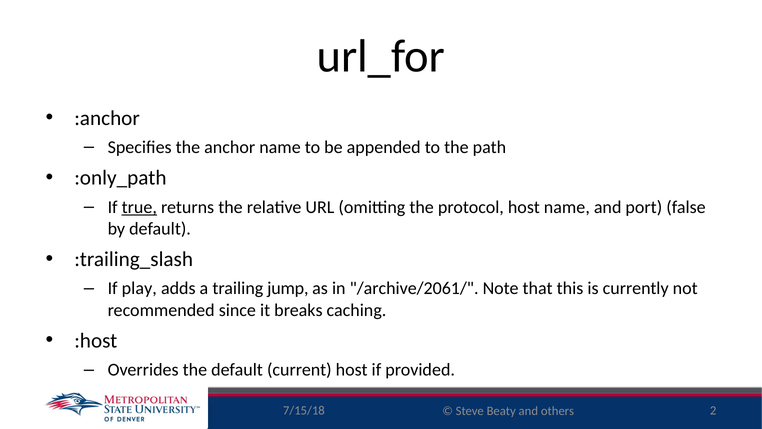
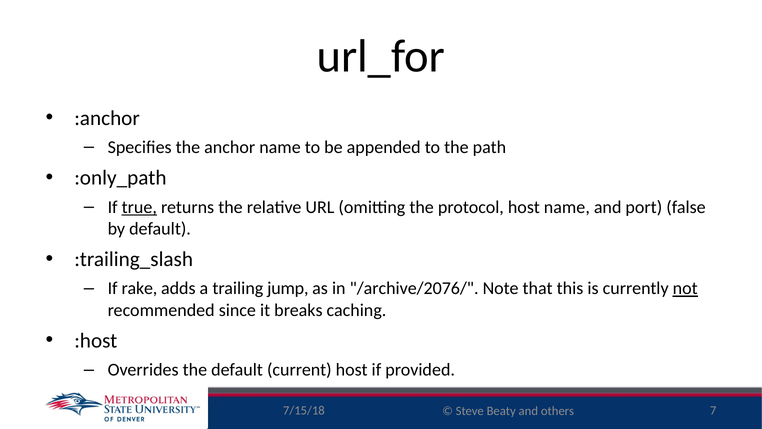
play: play -> rake
/archive/2061/: /archive/2061/ -> /archive/2076/
not underline: none -> present
2: 2 -> 7
